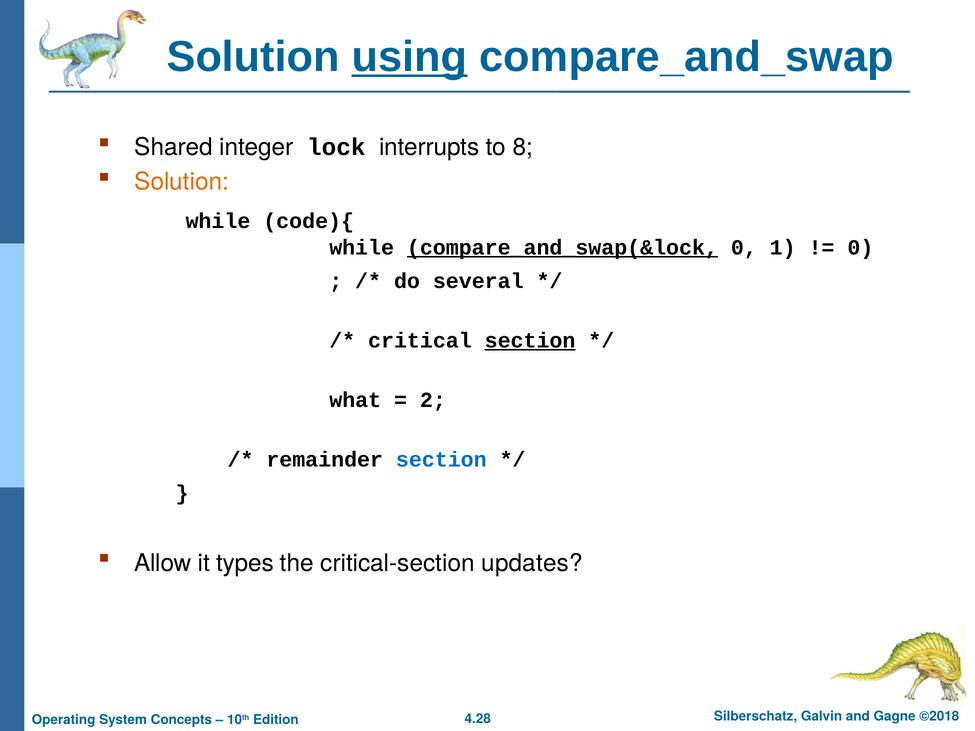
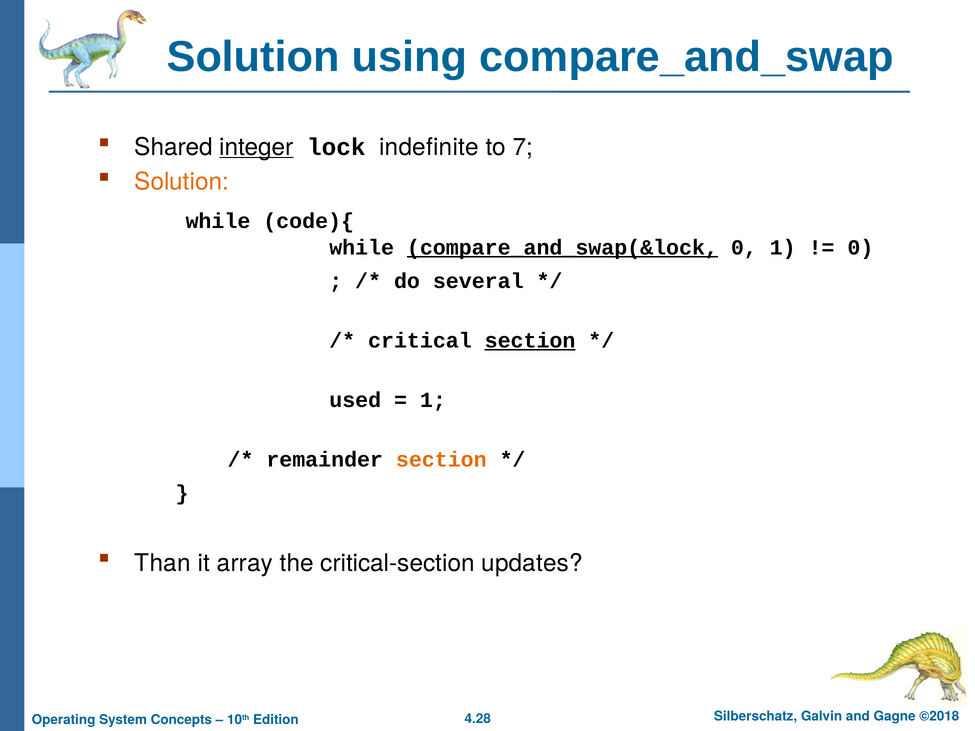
using underline: present -> none
integer underline: none -> present
interrupts: interrupts -> indefinite
8: 8 -> 7
what: what -> used
2 at (433, 400): 2 -> 1
section at (441, 460) colour: blue -> orange
Allow: Allow -> Than
types: types -> array
